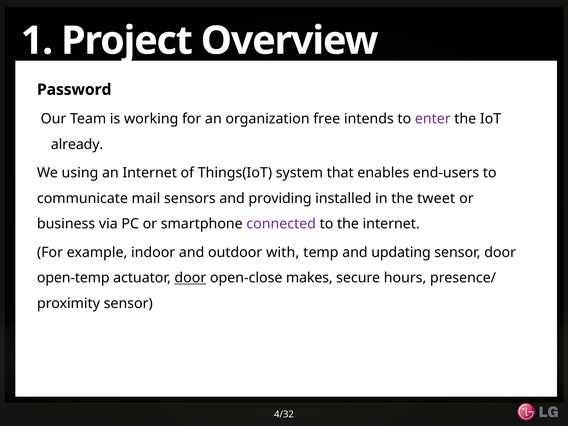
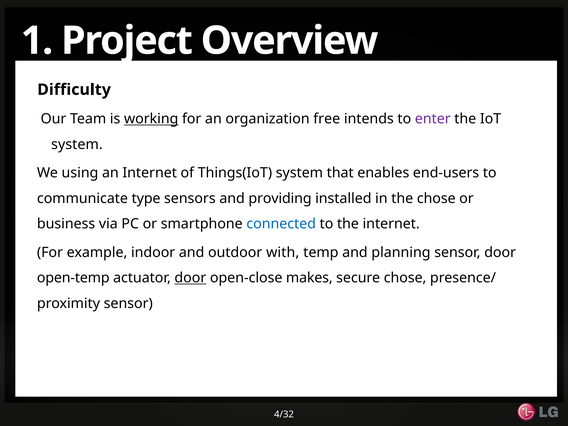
Password: Password -> Difficulty
working underline: none -> present
already at (77, 144): already -> system
mail: mail -> type
the tweet: tweet -> chose
connected colour: purple -> blue
updating: updating -> planning
secure hours: hours -> chose
